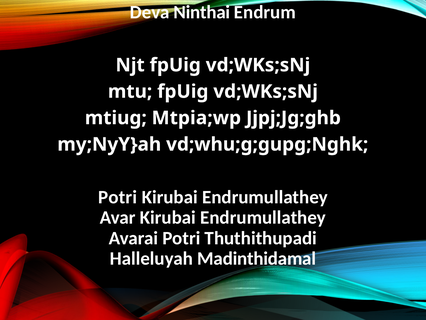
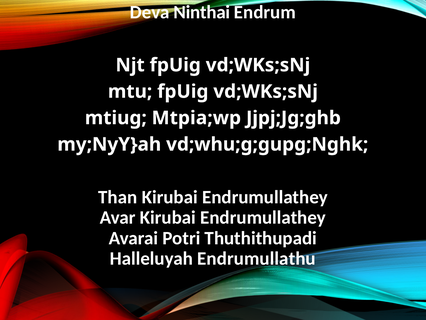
Potri at (118, 197): Potri -> Than
Madinthidamal: Madinthidamal -> Endrumullathu
